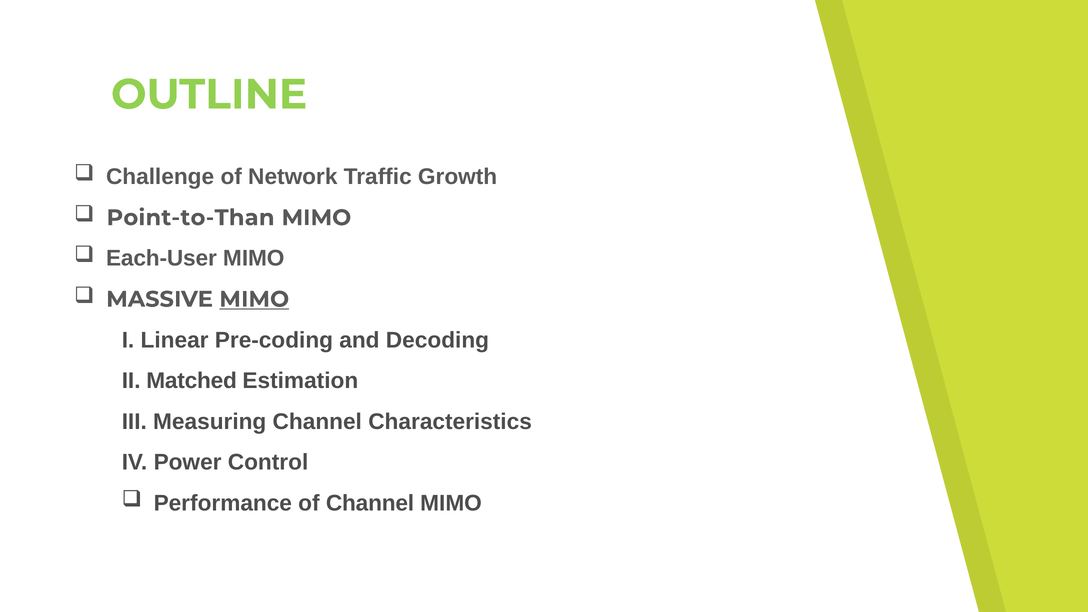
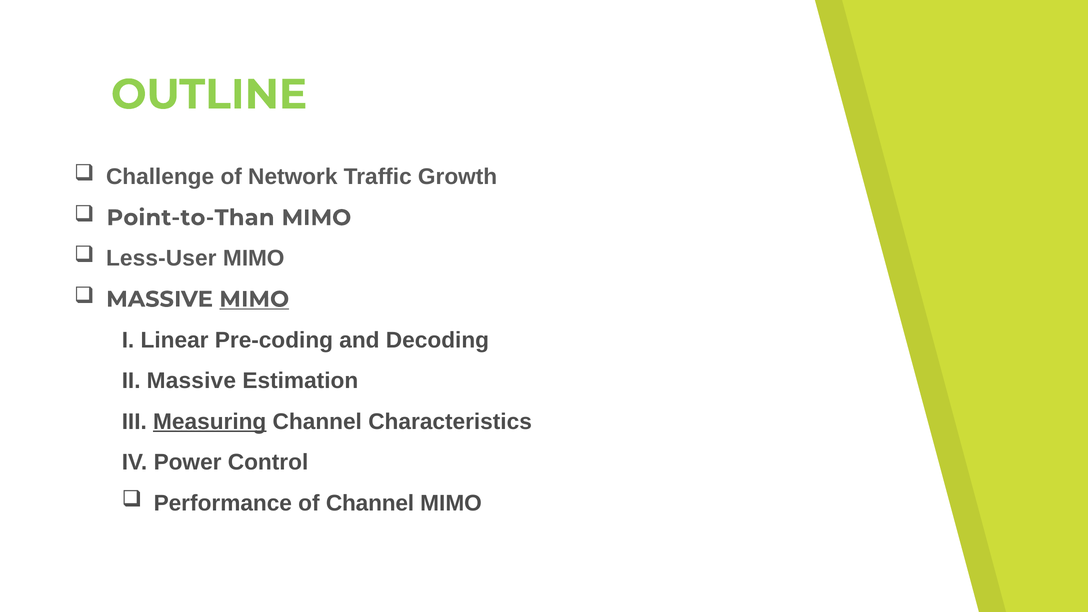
Each-User: Each-User -> Less-User
II Matched: Matched -> Massive
Measuring underline: none -> present
